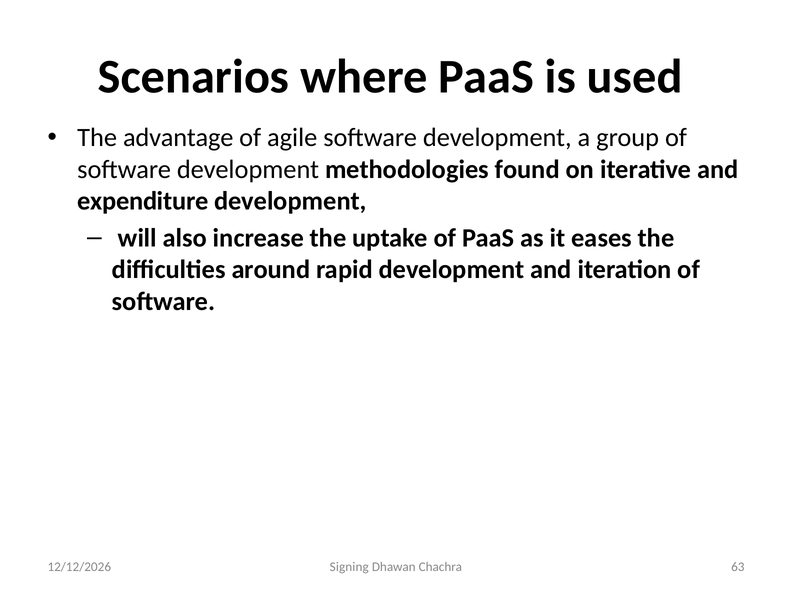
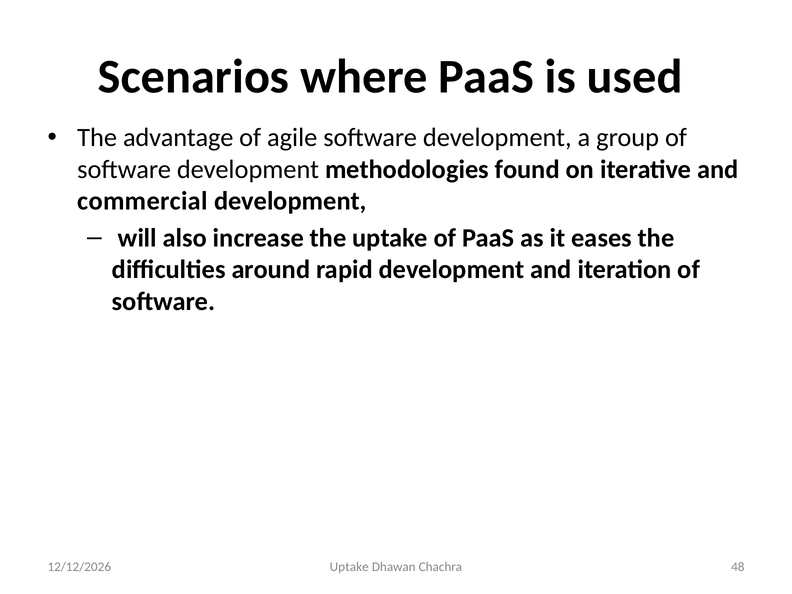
expenditure: expenditure -> commercial
Signing at (349, 567): Signing -> Uptake
63: 63 -> 48
